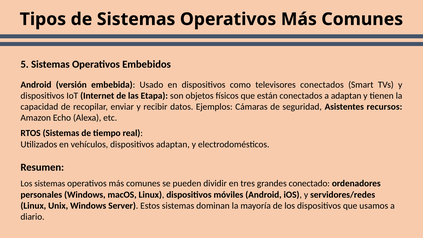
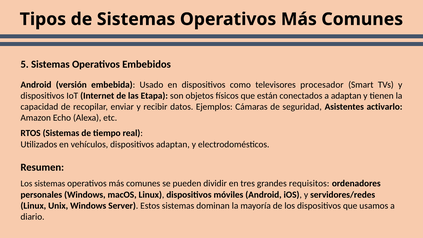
televisores conectados: conectados -> procesador
recursos: recursos -> activarlo
conectado: conectado -> requisitos
